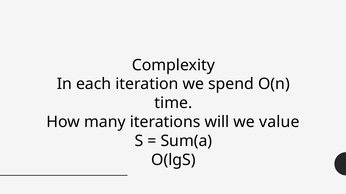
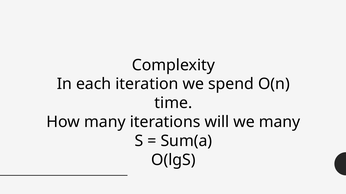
we value: value -> many
